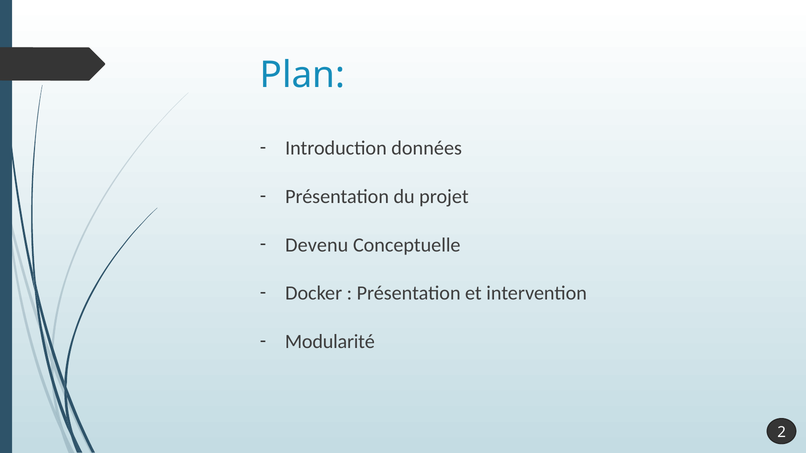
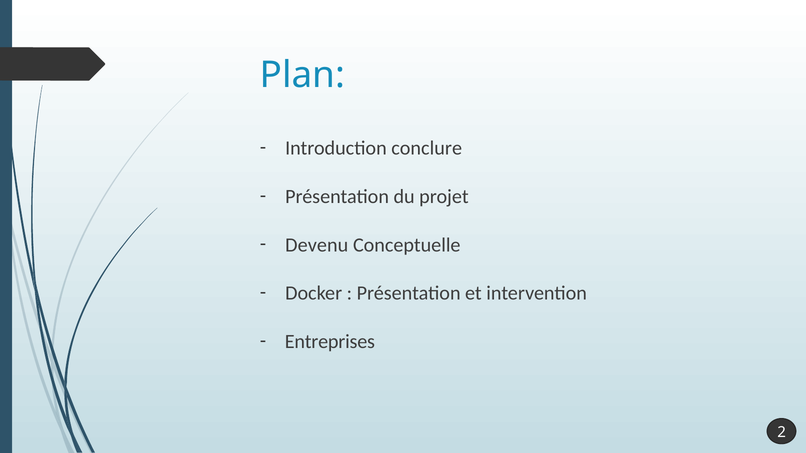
données: données -> conclure
Modularité: Modularité -> Entreprises
